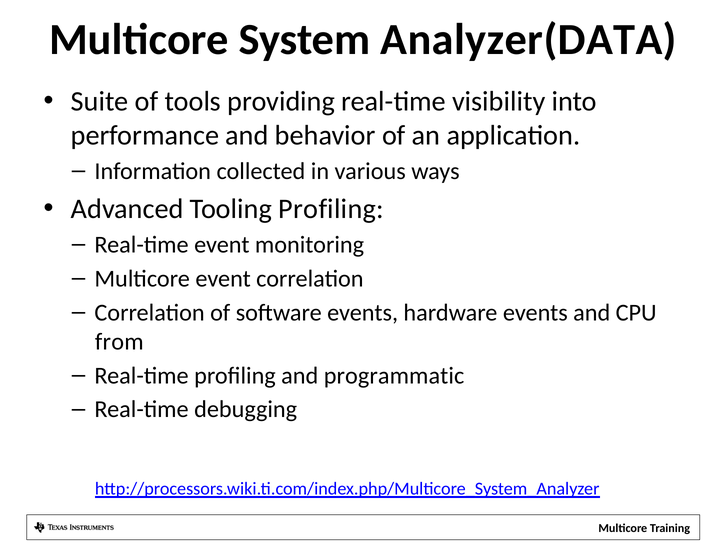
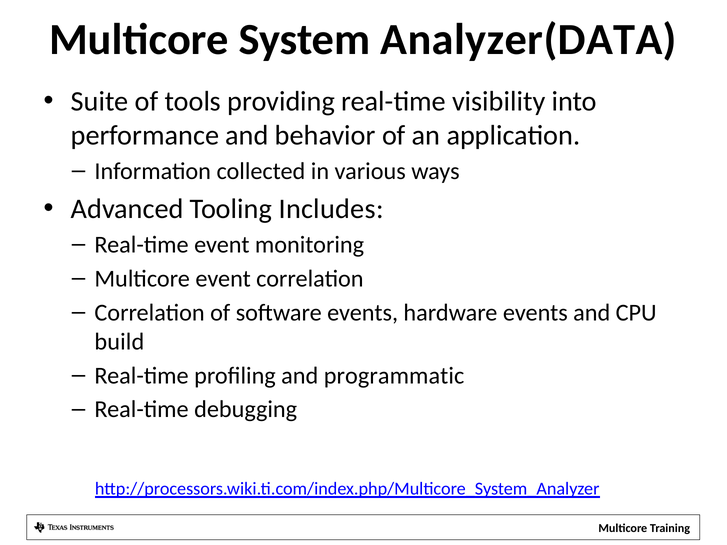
Tooling Profiling: Profiling -> Includes
from: from -> build
